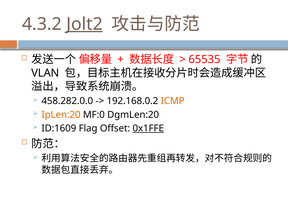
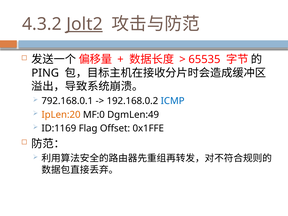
VLAN: VLAN -> PING
458.282.0.0: 458.282.0.0 -> 792.168.0.1
ICMP colour: orange -> blue
DgmLen:20: DgmLen:20 -> DgmLen:49
ID:1609: ID:1609 -> ID:1169
0x1FFE underline: present -> none
